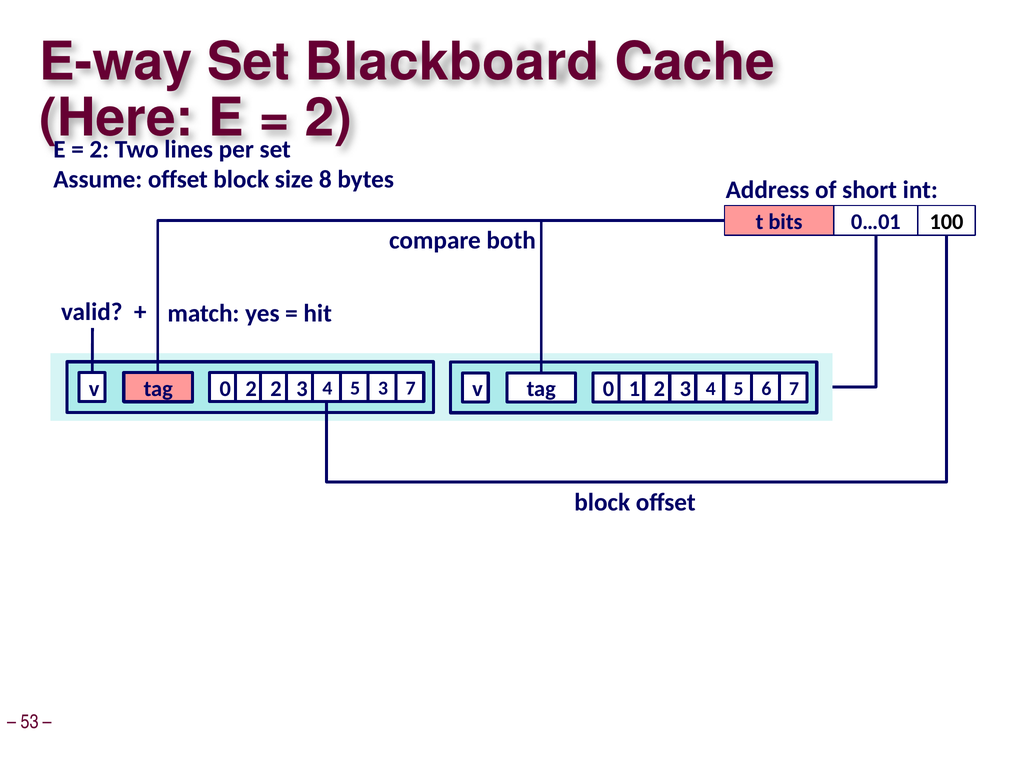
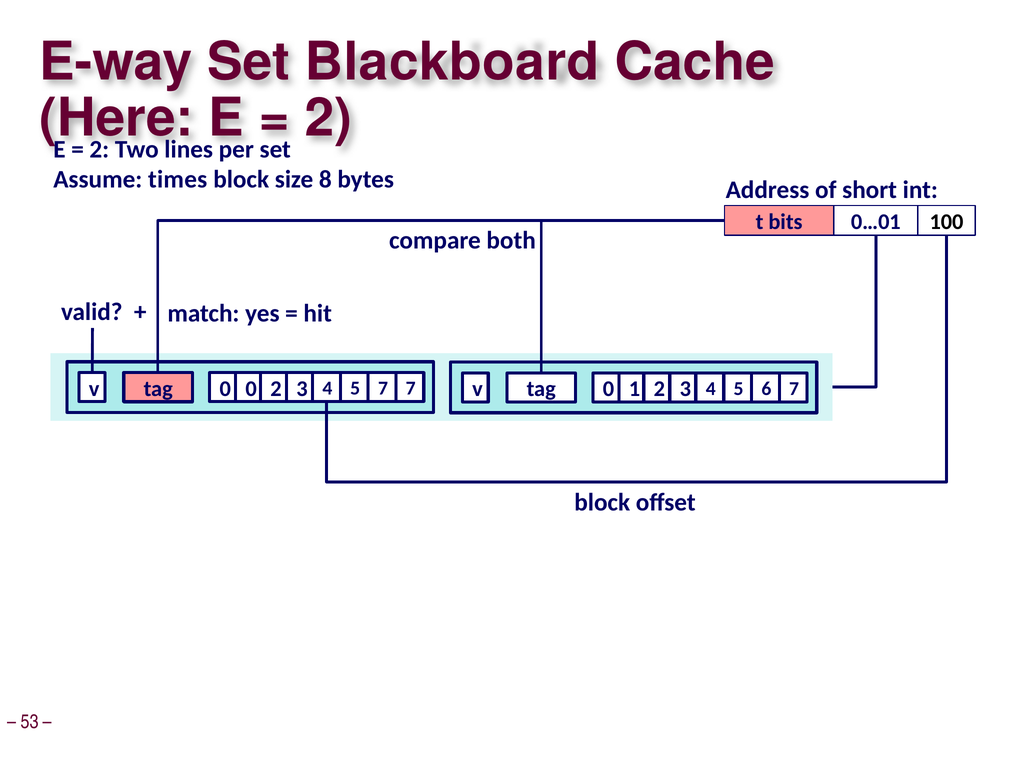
Assume offset: offset -> times
0 2: 2 -> 0
3 3: 3 -> 7
